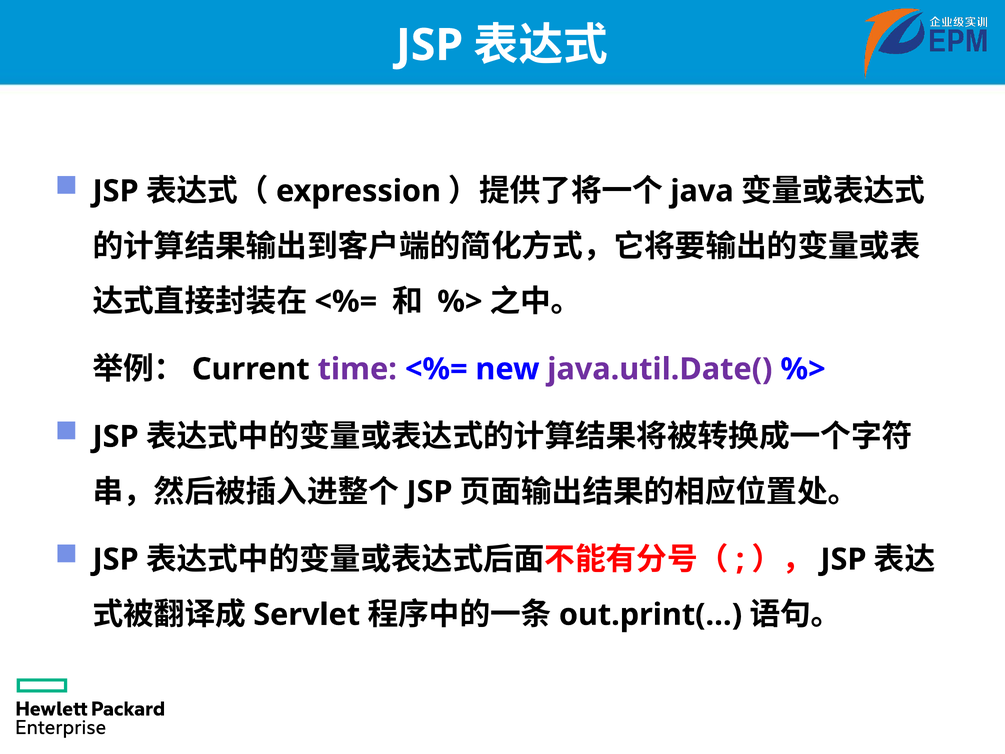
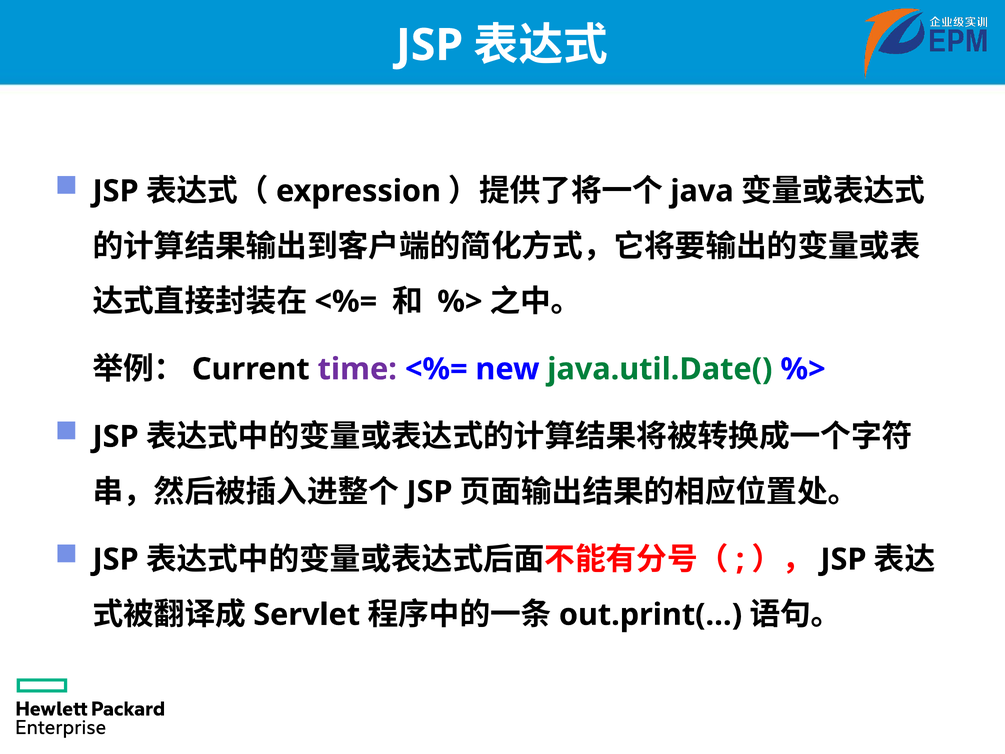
java.util.Date( colour: purple -> green
